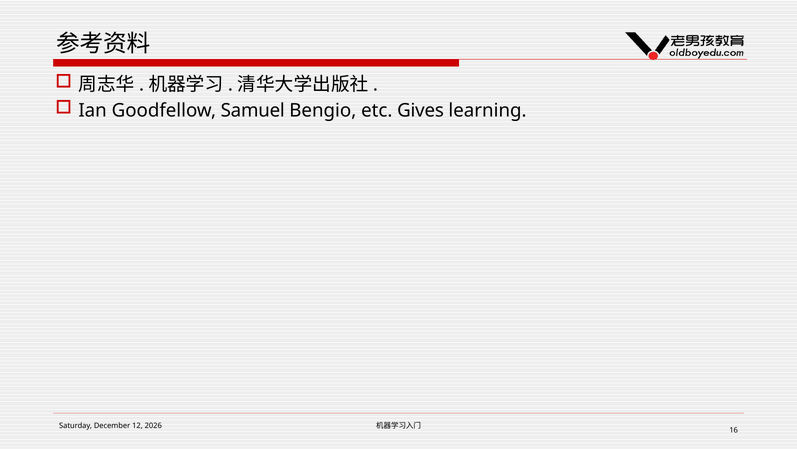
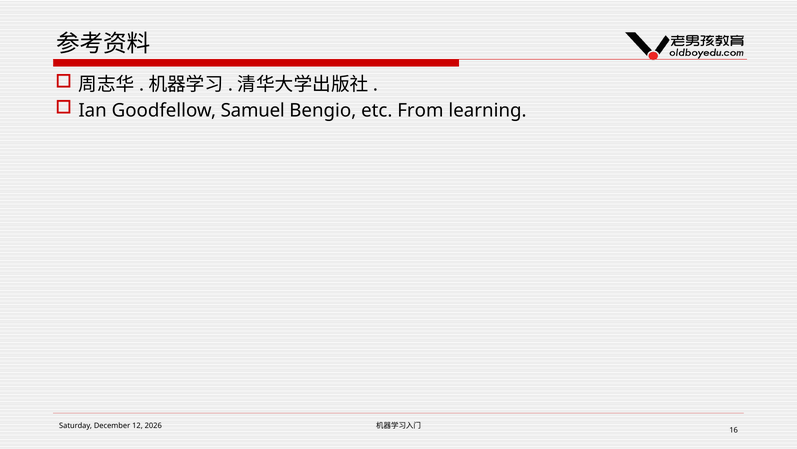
Gives: Gives -> From
